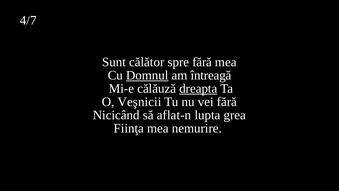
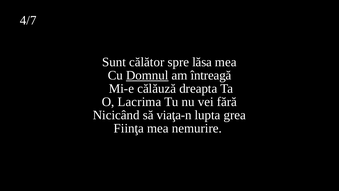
spre fără: fără -> lăsa
dreapta underline: present -> none
Veşnicii: Veşnicii -> Lacrima
aflat-n: aflat-n -> viaţa-n
